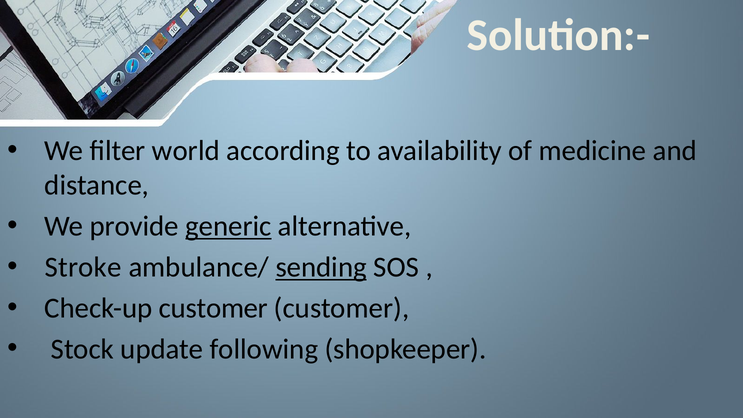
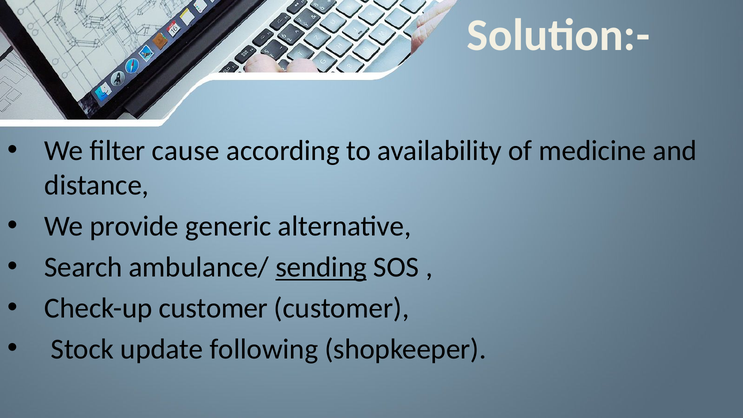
world: world -> cause
generic underline: present -> none
Stroke: Stroke -> Search
